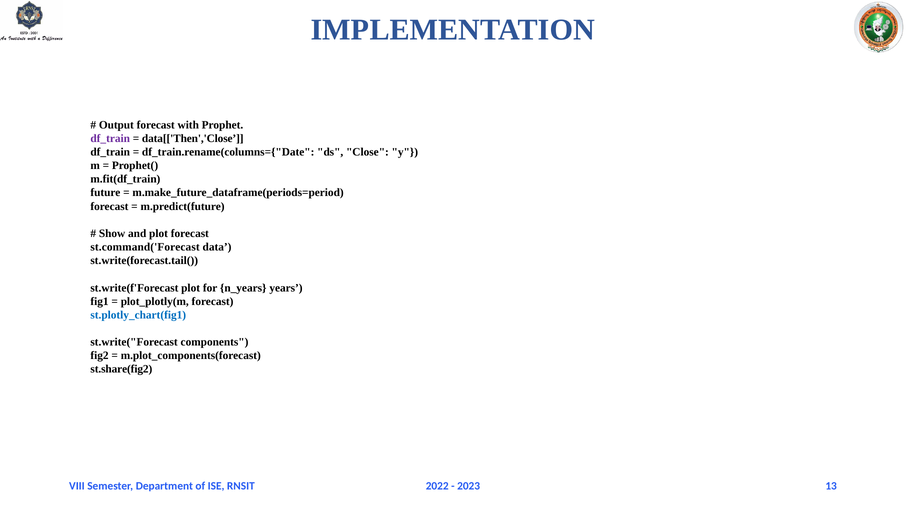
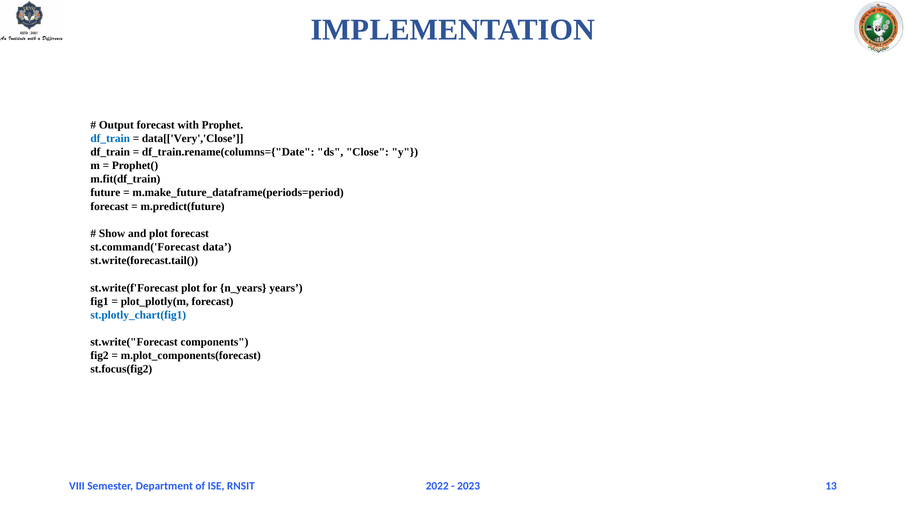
df_train at (110, 139) colour: purple -> blue
data[['Then','Close: data[['Then','Close -> data[['Very','Close
st.share(fig2: st.share(fig2 -> st.focus(fig2
